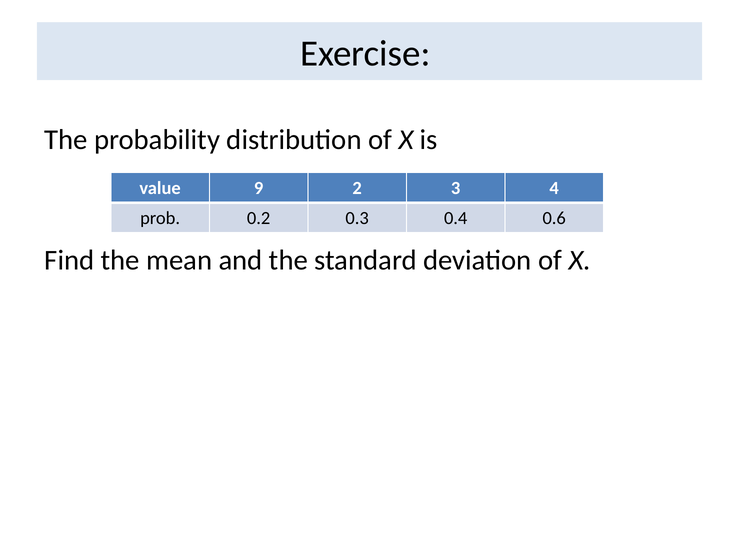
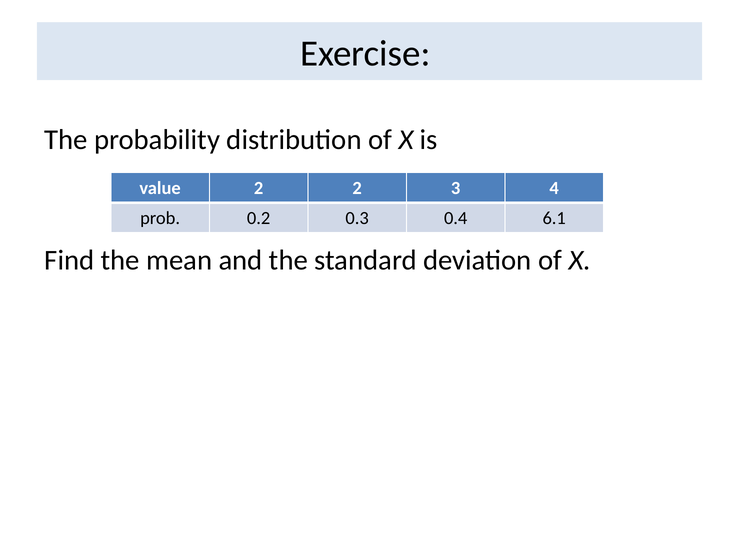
value 9: 9 -> 2
0.6: 0.6 -> 6.1
